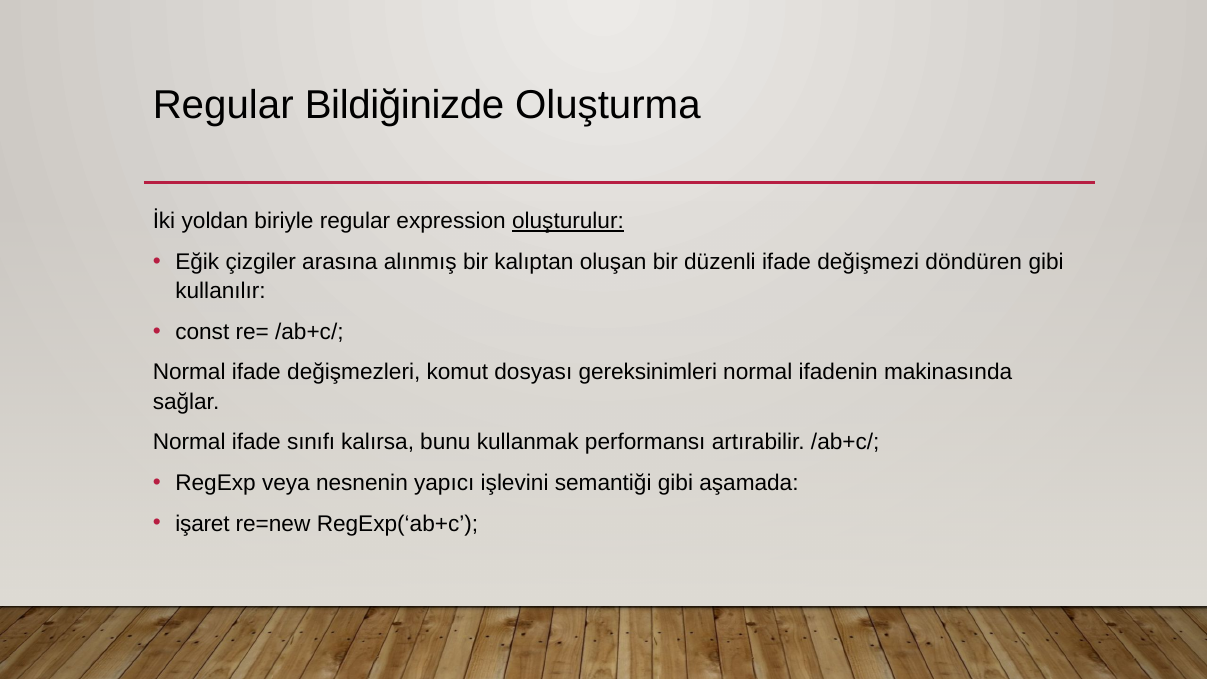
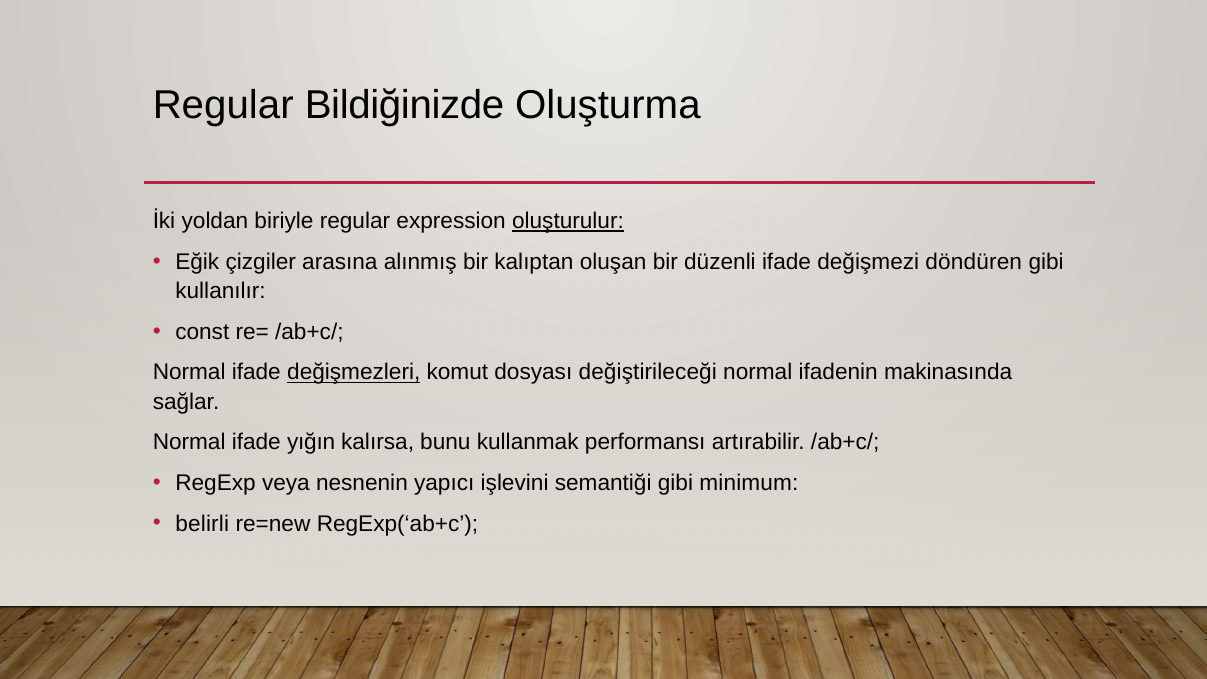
değişmezleri underline: none -> present
gereksinimleri: gereksinimleri -> değiştirileceği
sınıfı: sınıfı -> yığın
aşamada: aşamada -> minimum
işaret: işaret -> belirli
